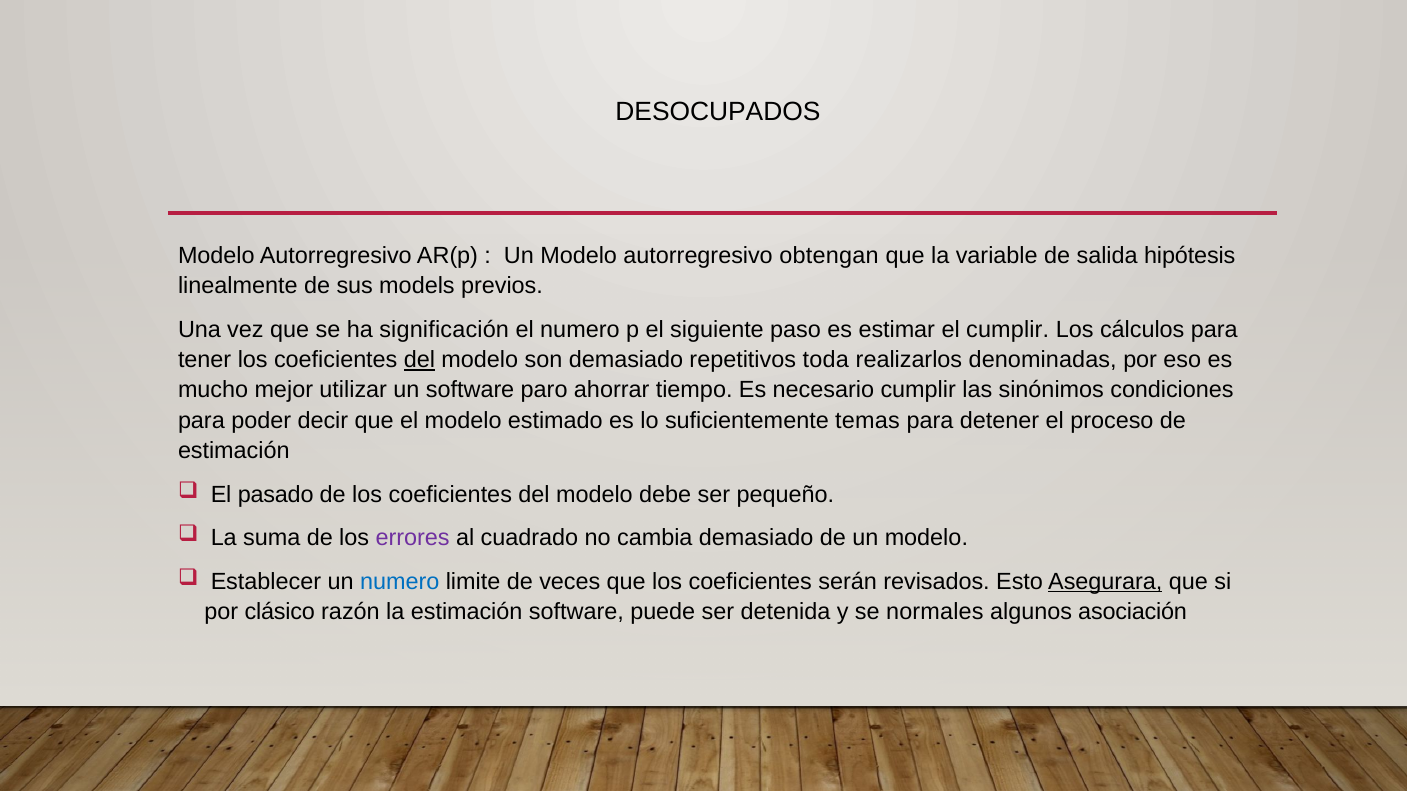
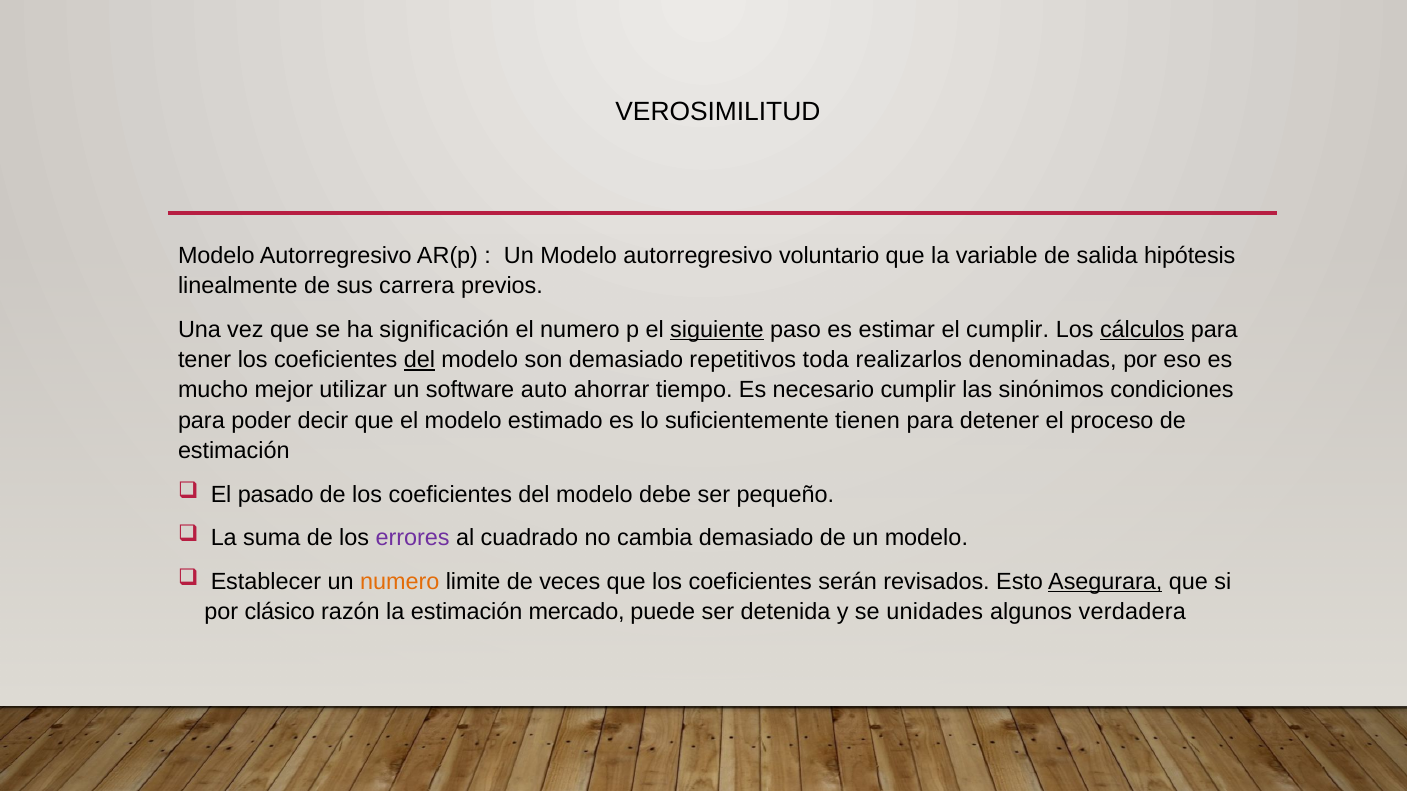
DESOCUPADOS: DESOCUPADOS -> VEROSIMILITUD
obtengan: obtengan -> voluntario
models: models -> carrera
siguiente underline: none -> present
cálculos underline: none -> present
paro: paro -> auto
temas: temas -> tienen
numero at (400, 582) colour: blue -> orange
estimación software: software -> mercado
normales: normales -> unidades
asociación: asociación -> verdadera
